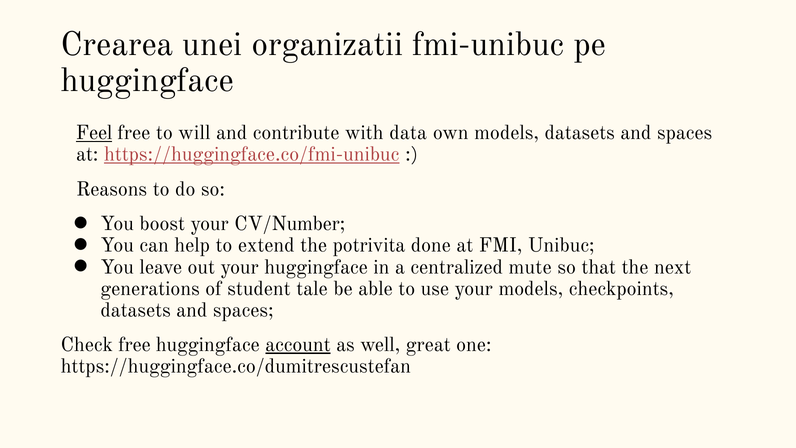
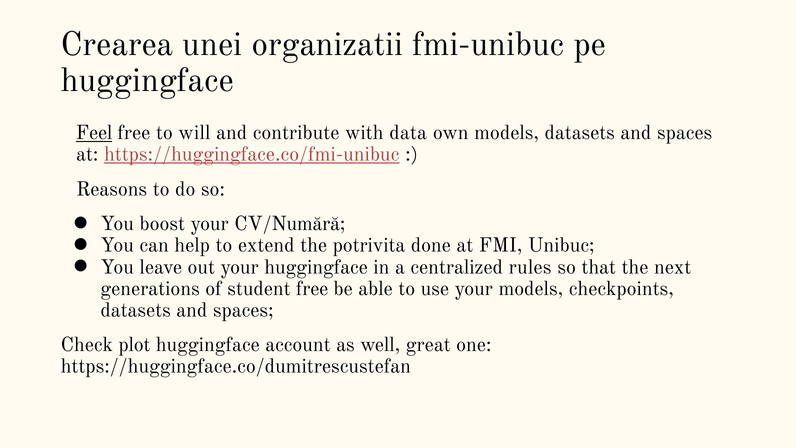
CV/Number: CV/Number -> CV/Numără
mute: mute -> rules
student tale: tale -> free
Check free: free -> plot
account underline: present -> none
